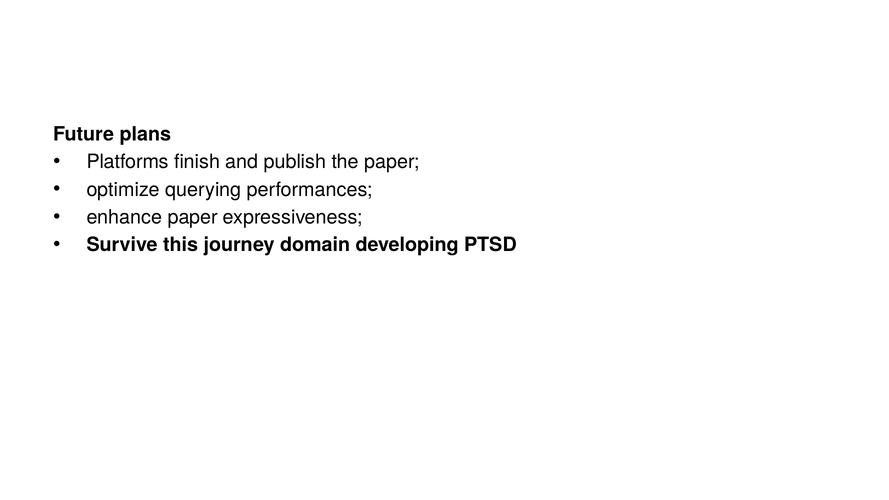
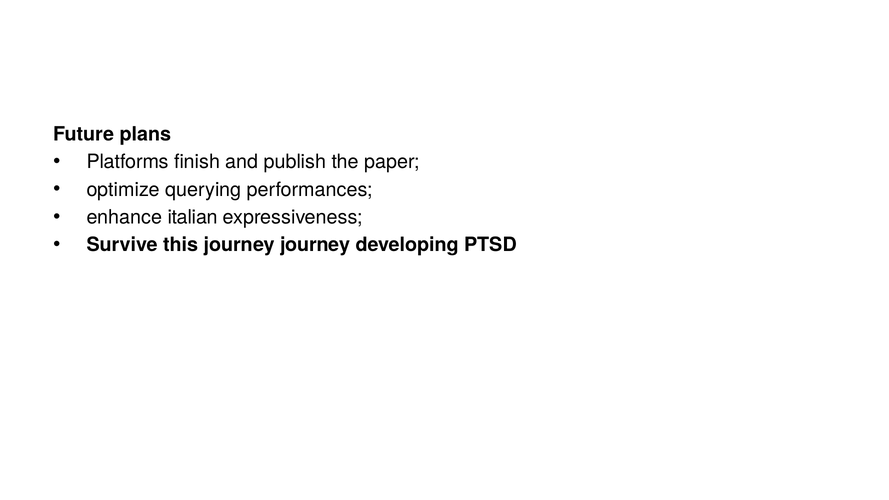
enhance paper: paper -> italian
journey domain: domain -> journey
